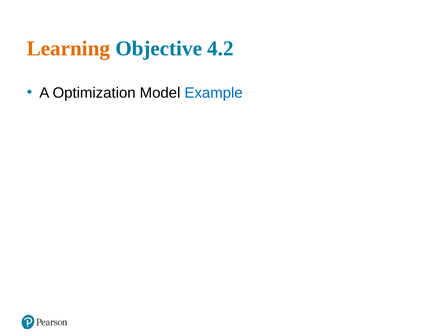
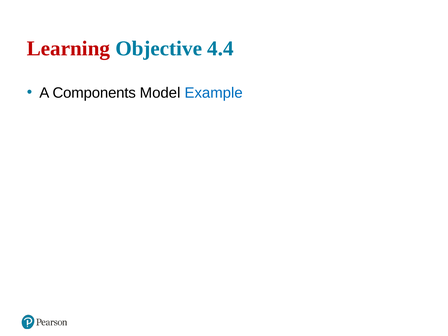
Learning colour: orange -> red
4.2: 4.2 -> 4.4
Optimization: Optimization -> Components
